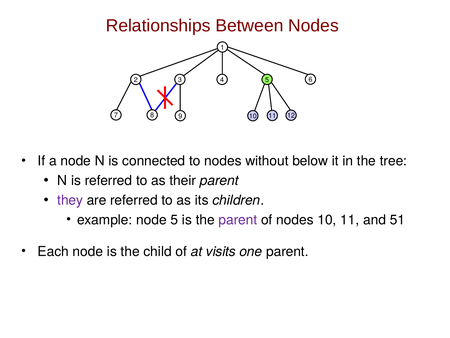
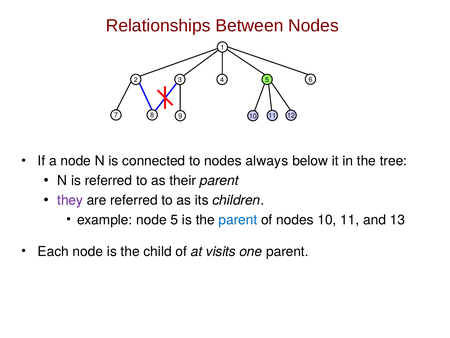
without: without -> always
parent at (238, 220) colour: purple -> blue
51: 51 -> 13
